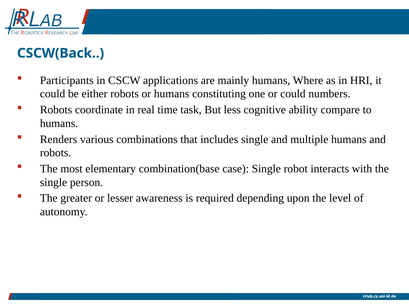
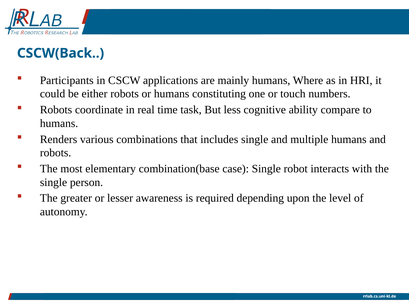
or could: could -> touch
